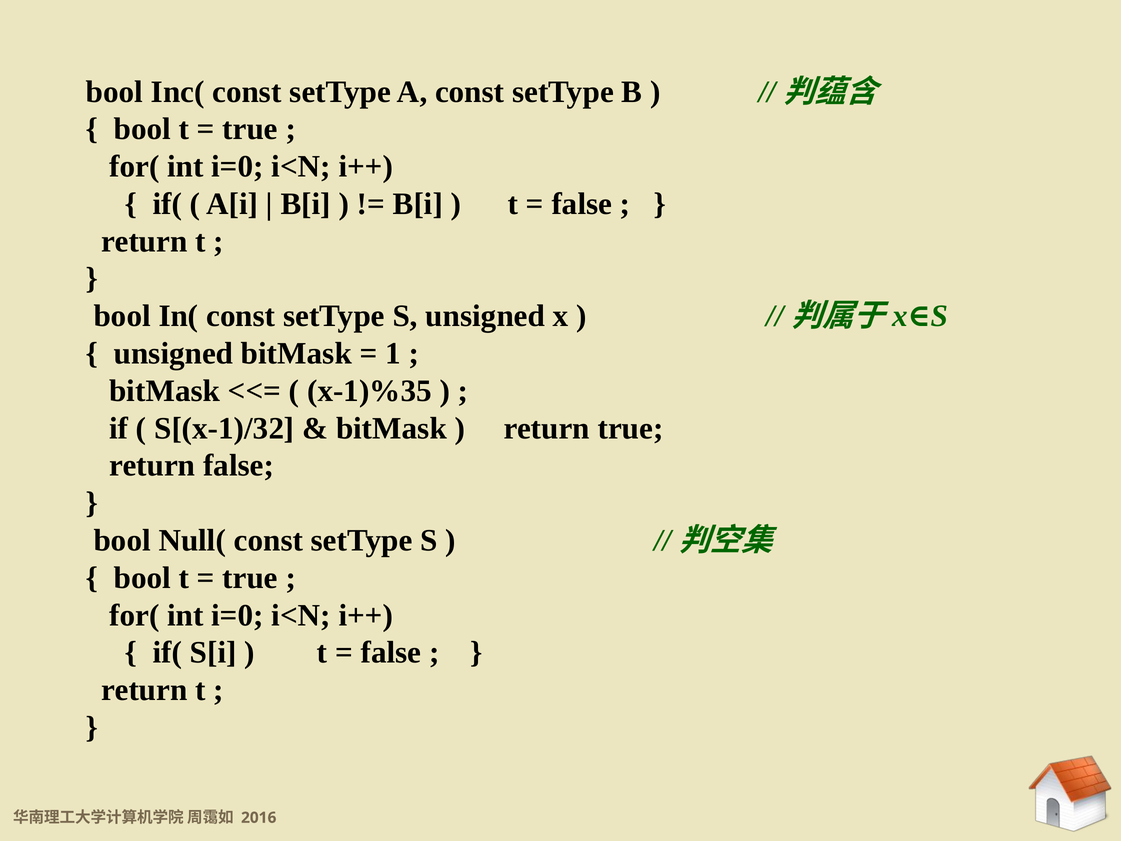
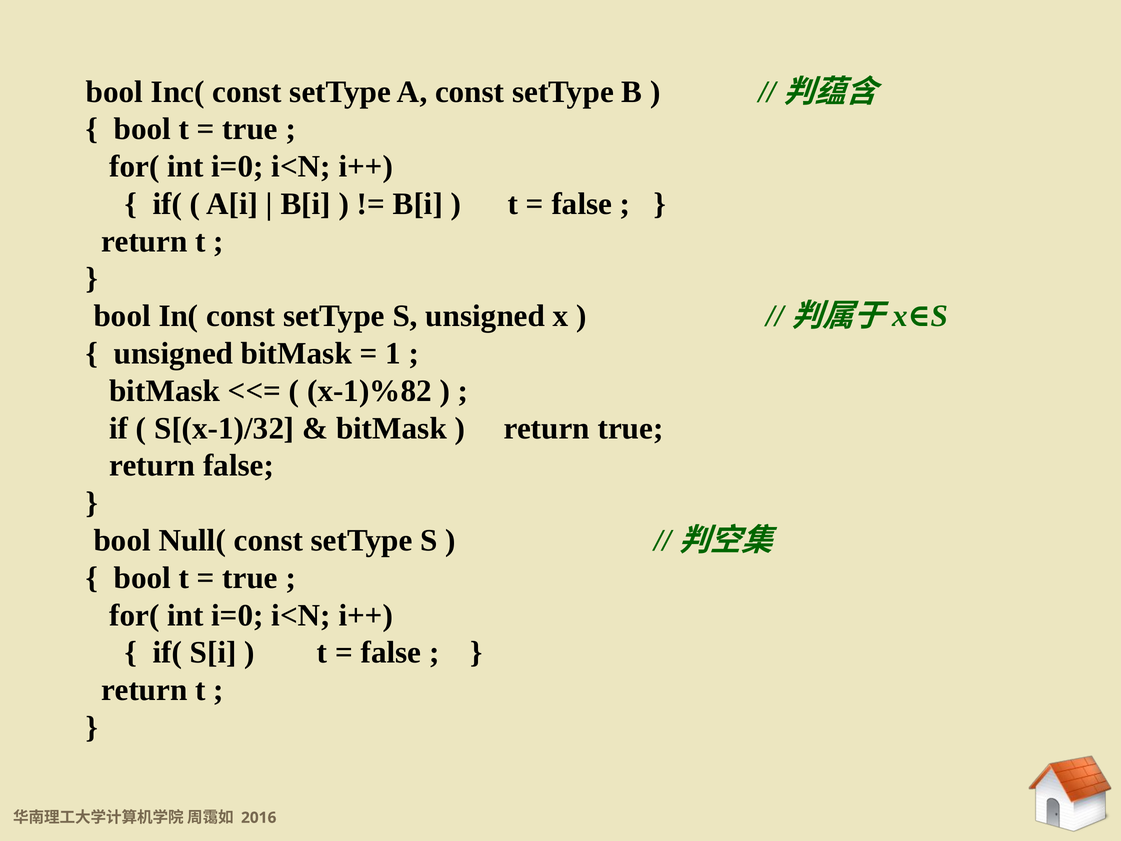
x-1)%35: x-1)%35 -> x-1)%82
